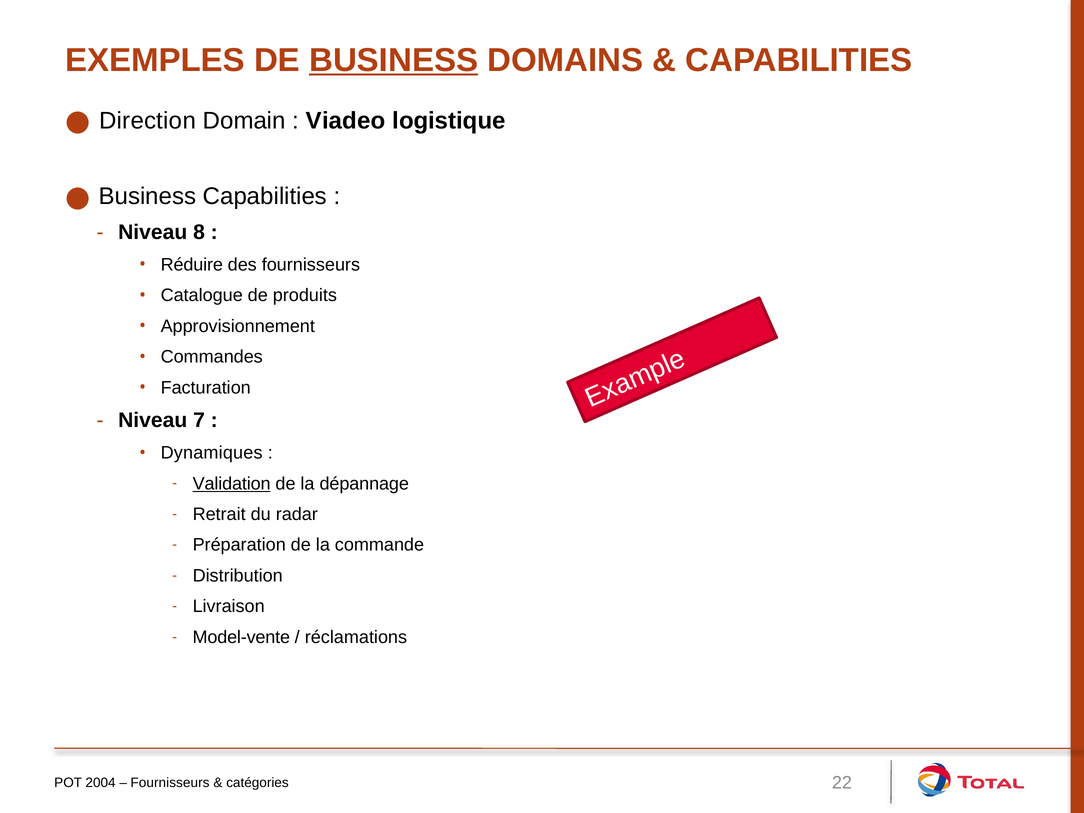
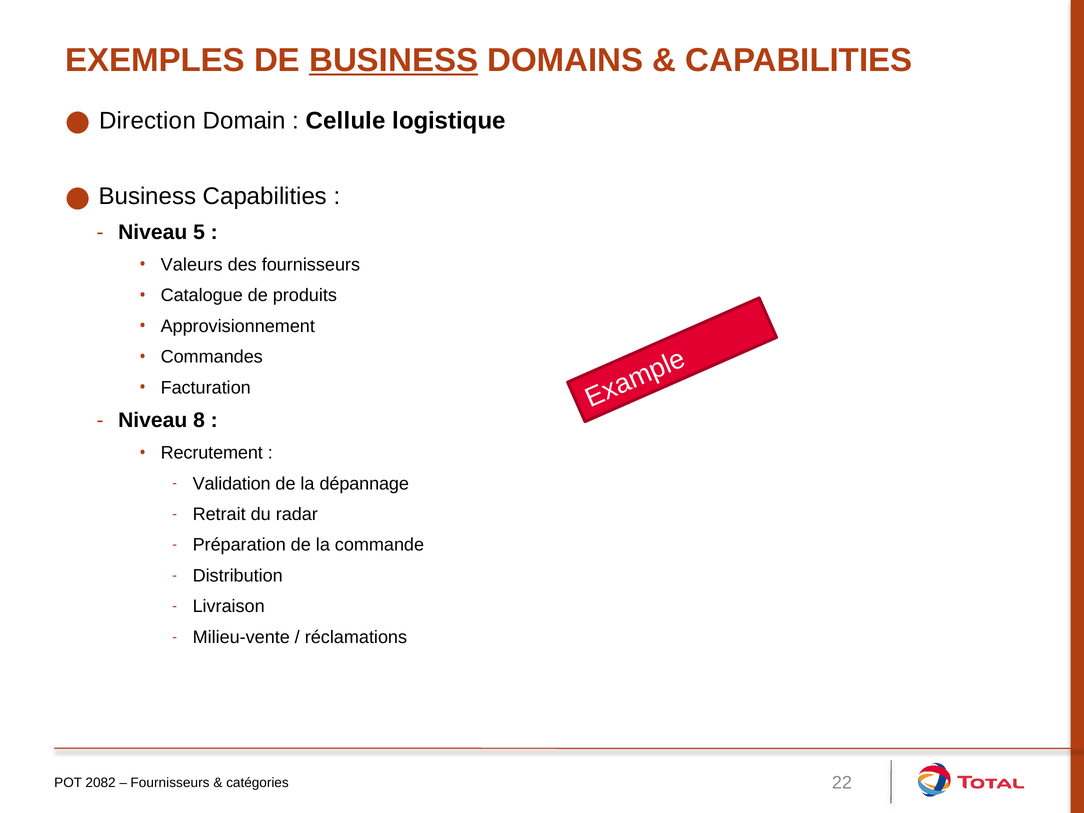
Viadeo: Viadeo -> Cellule
8: 8 -> 5
Réduire: Réduire -> Valeurs
7: 7 -> 8
Dynamiques: Dynamiques -> Recrutement
Validation underline: present -> none
Model-vente: Model-vente -> Milieu-vente
2004: 2004 -> 2082
